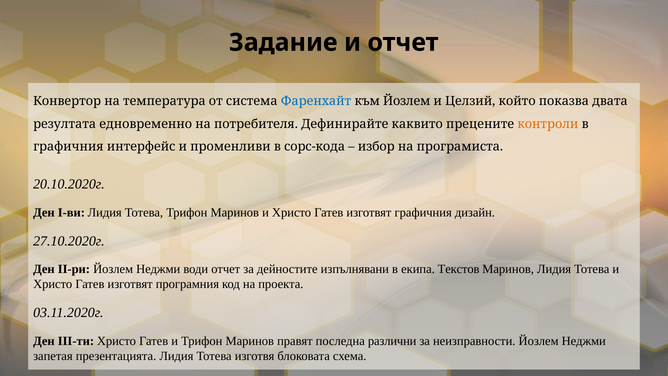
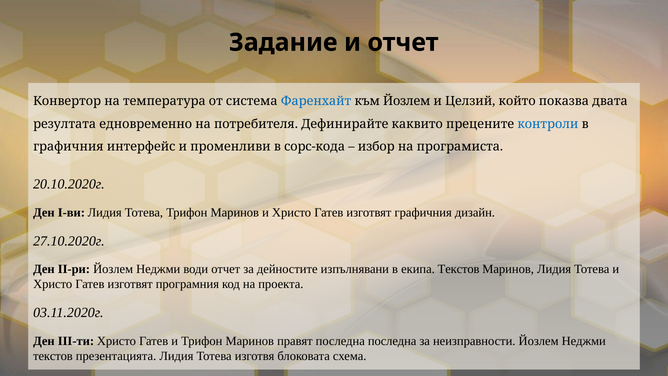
контроли colour: orange -> blue
последна различни: различни -> последна
запетая at (53, 356): запетая -> текстов
